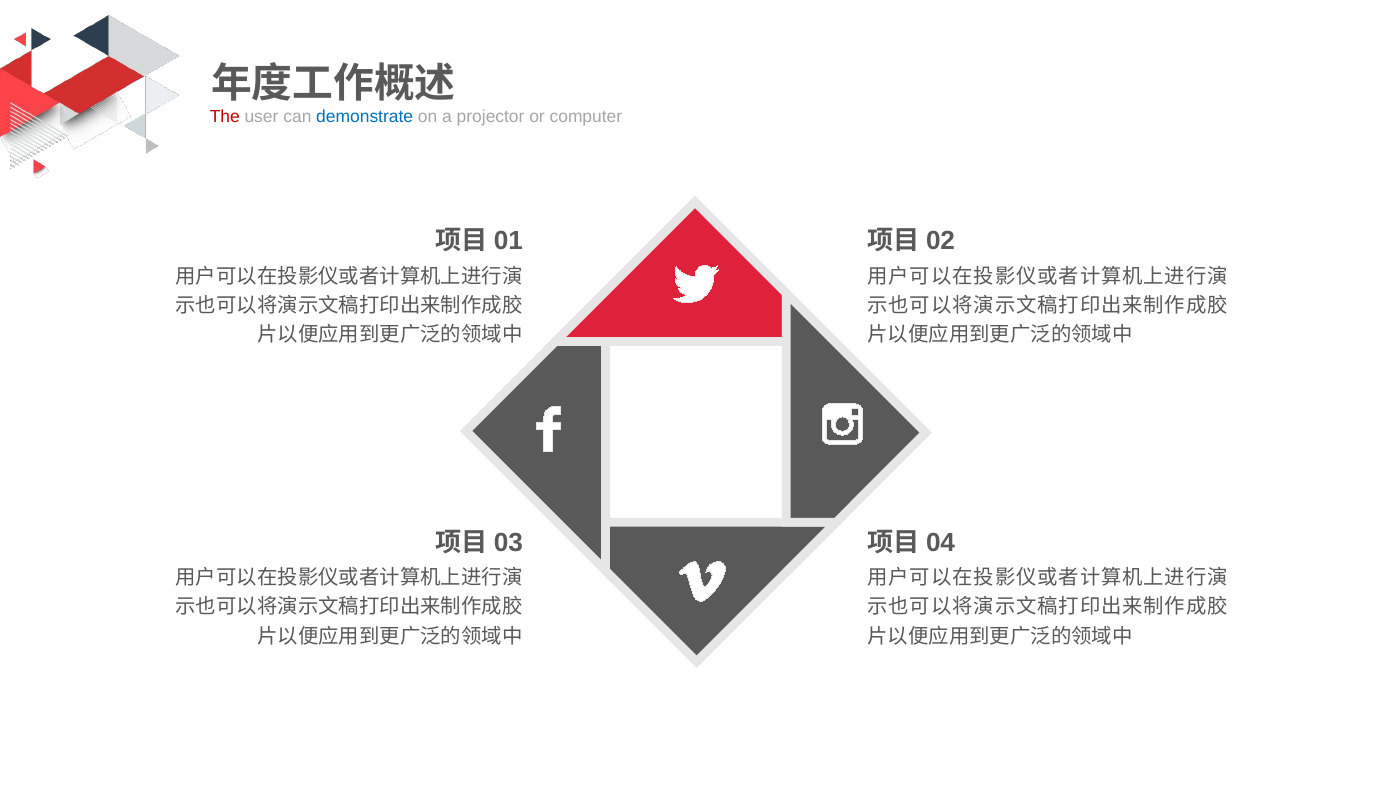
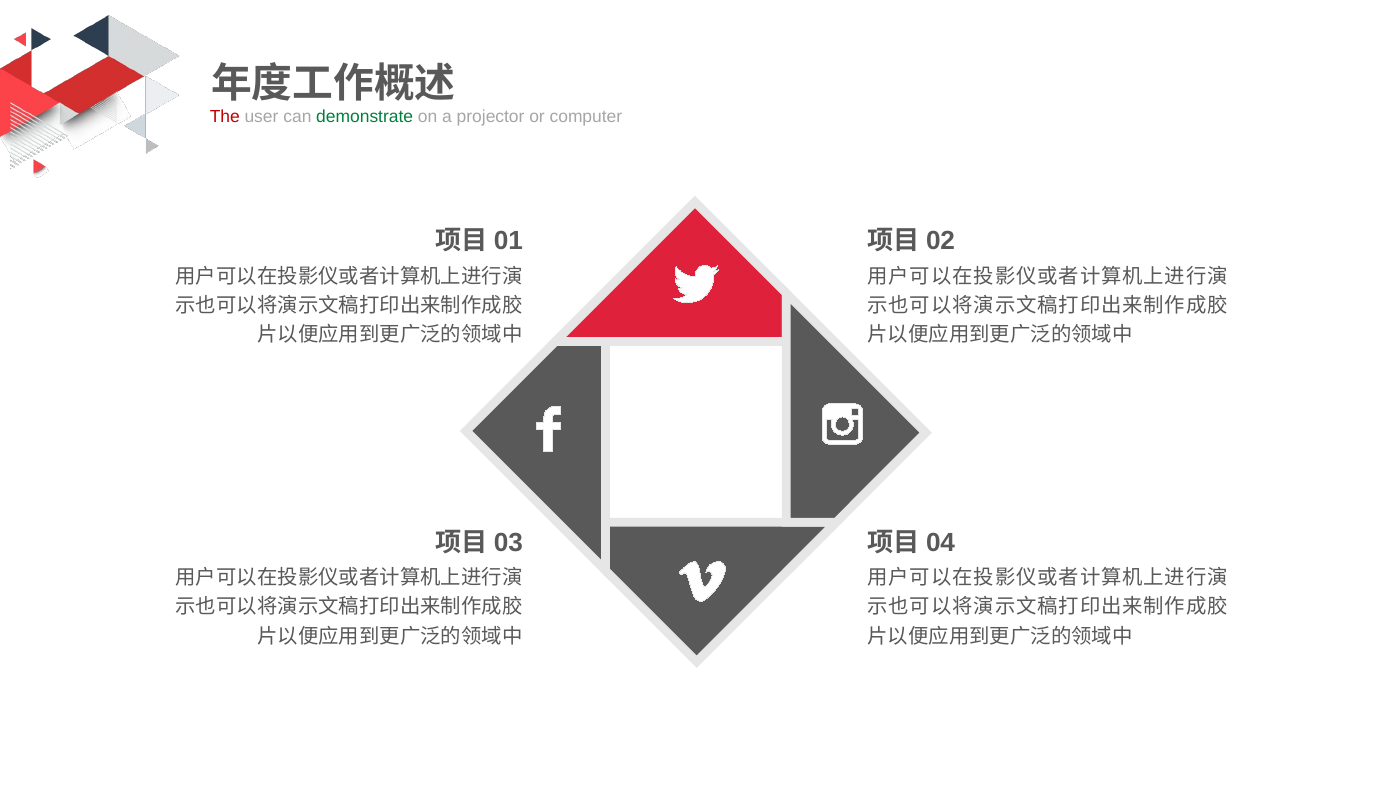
demonstrate colour: blue -> green
